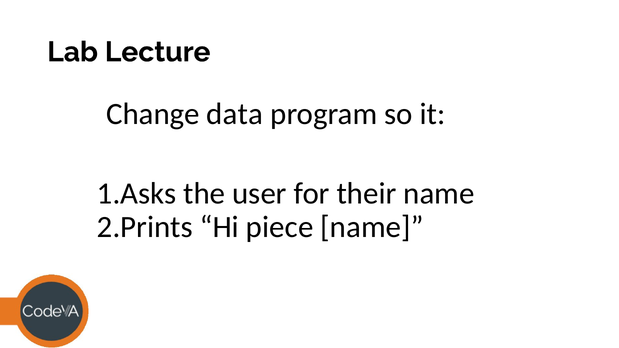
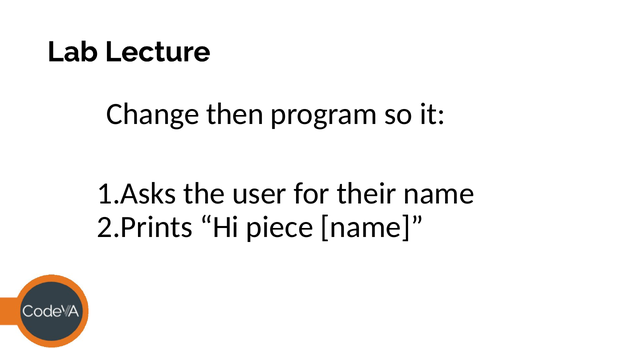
data: data -> then
